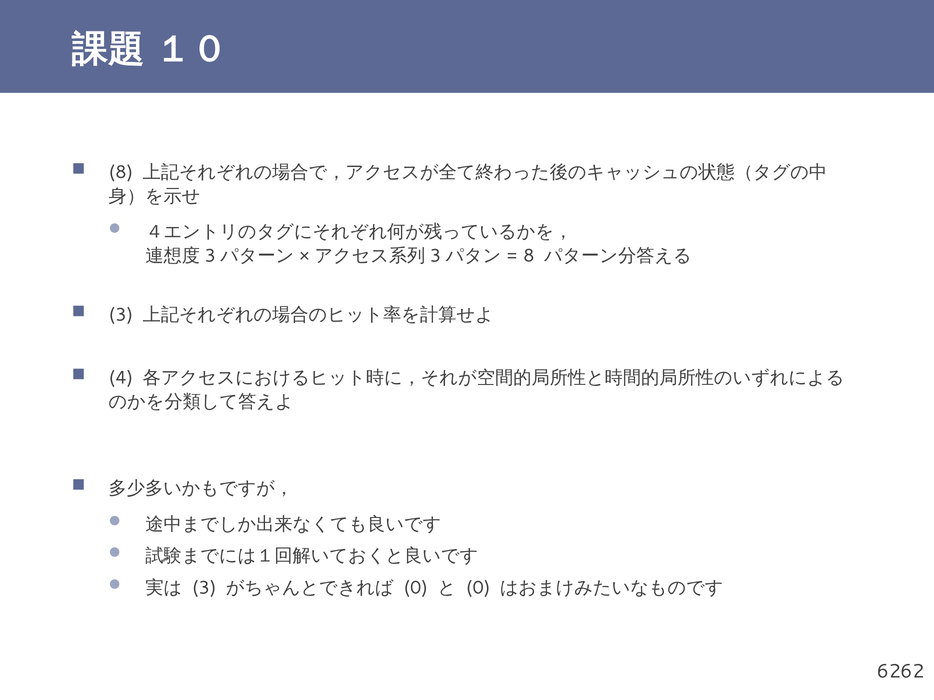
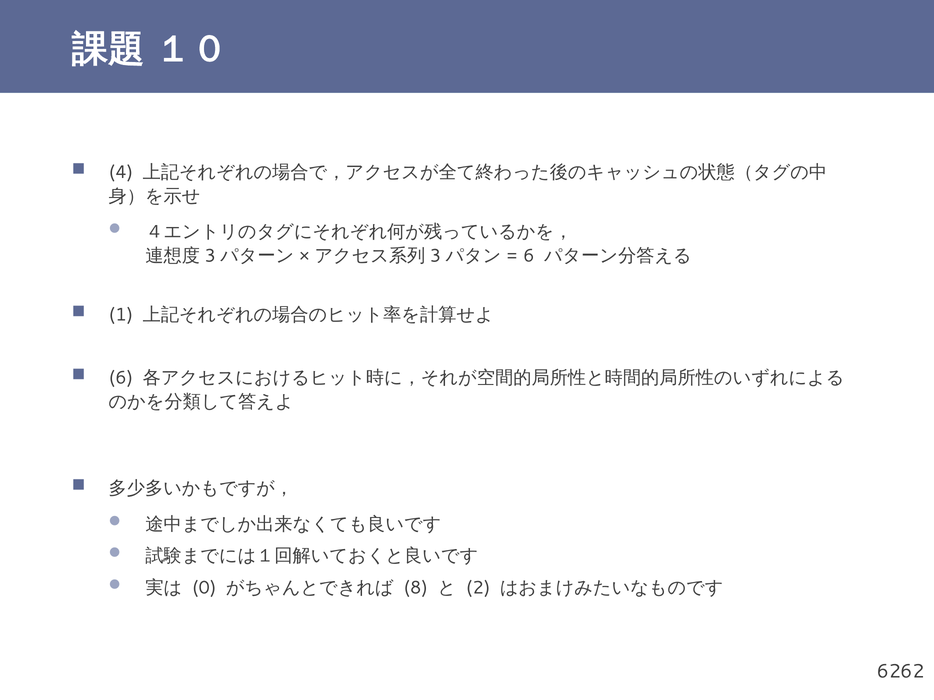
8 at (121, 172): 8 -> 4
8 at (529, 256): 8 -> 6
3 at (121, 315): 3 -> 1
4 at (121, 378): 4 -> 6
3 at (204, 588): 3 -> 0
0 at (416, 588): 0 -> 8
0 at (478, 588): 0 -> 2
